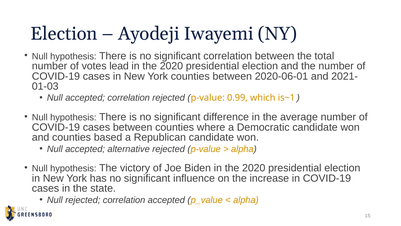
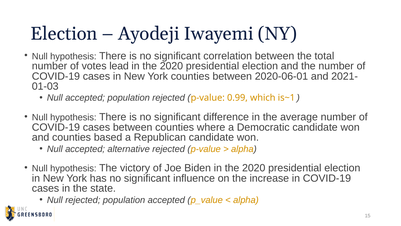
accepted correlation: correlation -> population
rejected correlation: correlation -> population
